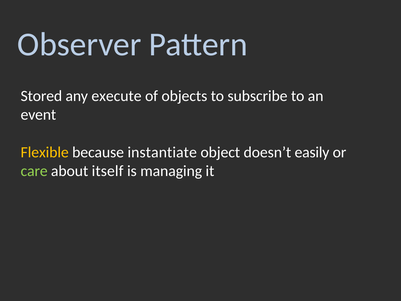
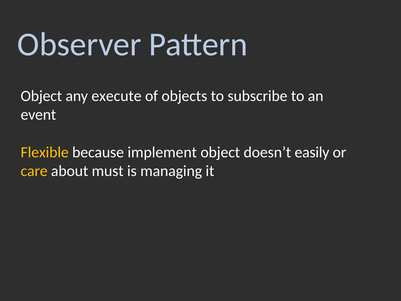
Stored at (41, 96): Stored -> Object
instantiate: instantiate -> implement
care colour: light green -> yellow
itself: itself -> must
